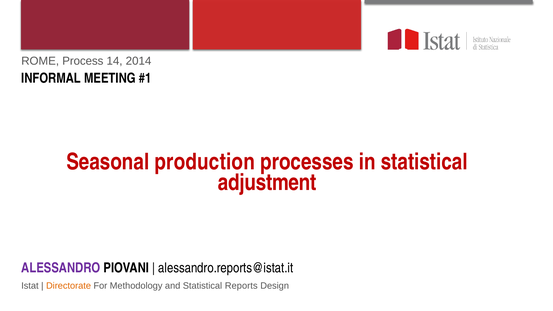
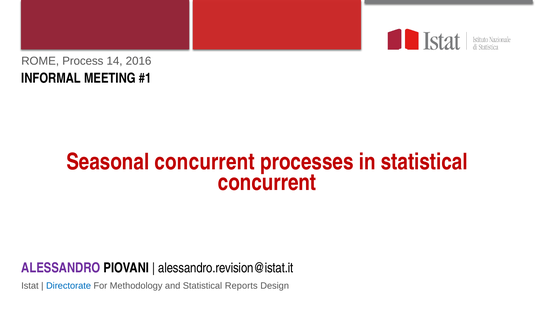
2014: 2014 -> 2016
Seasonal production: production -> concurrent
adjustment at (267, 183): adjustment -> concurrent
alessandro.reports@istat.it: alessandro.reports@istat.it -> alessandro.revision@istat.it
Directorate colour: orange -> blue
